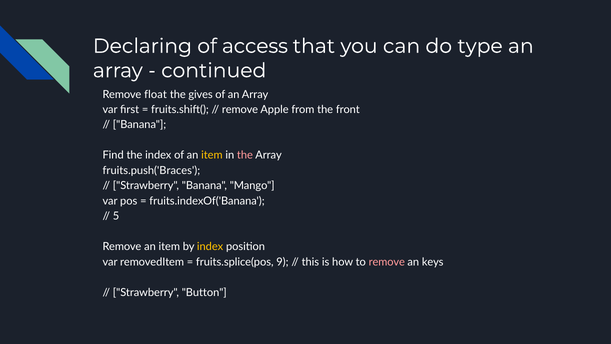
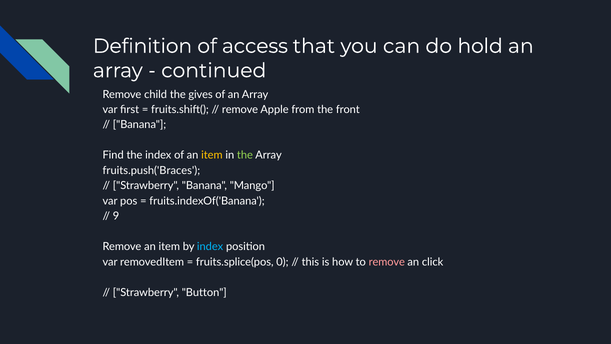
Declaring: Declaring -> Definition
type: type -> hold
float: float -> child
the at (245, 155) colour: pink -> light green
5: 5 -> 9
index at (210, 247) colour: yellow -> light blue
9: 9 -> 0
keys: keys -> click
